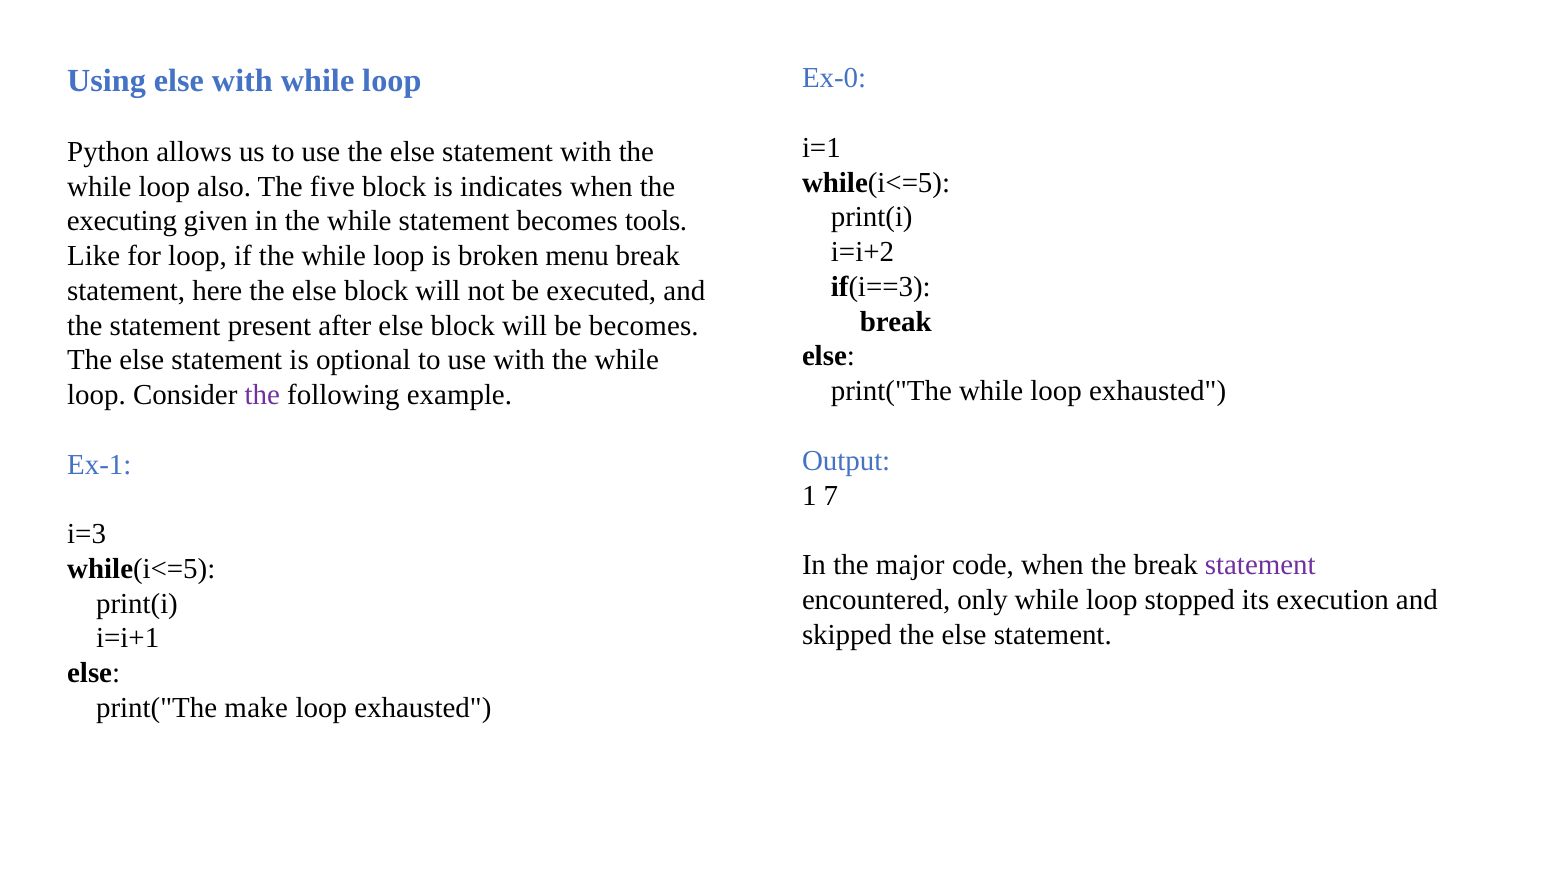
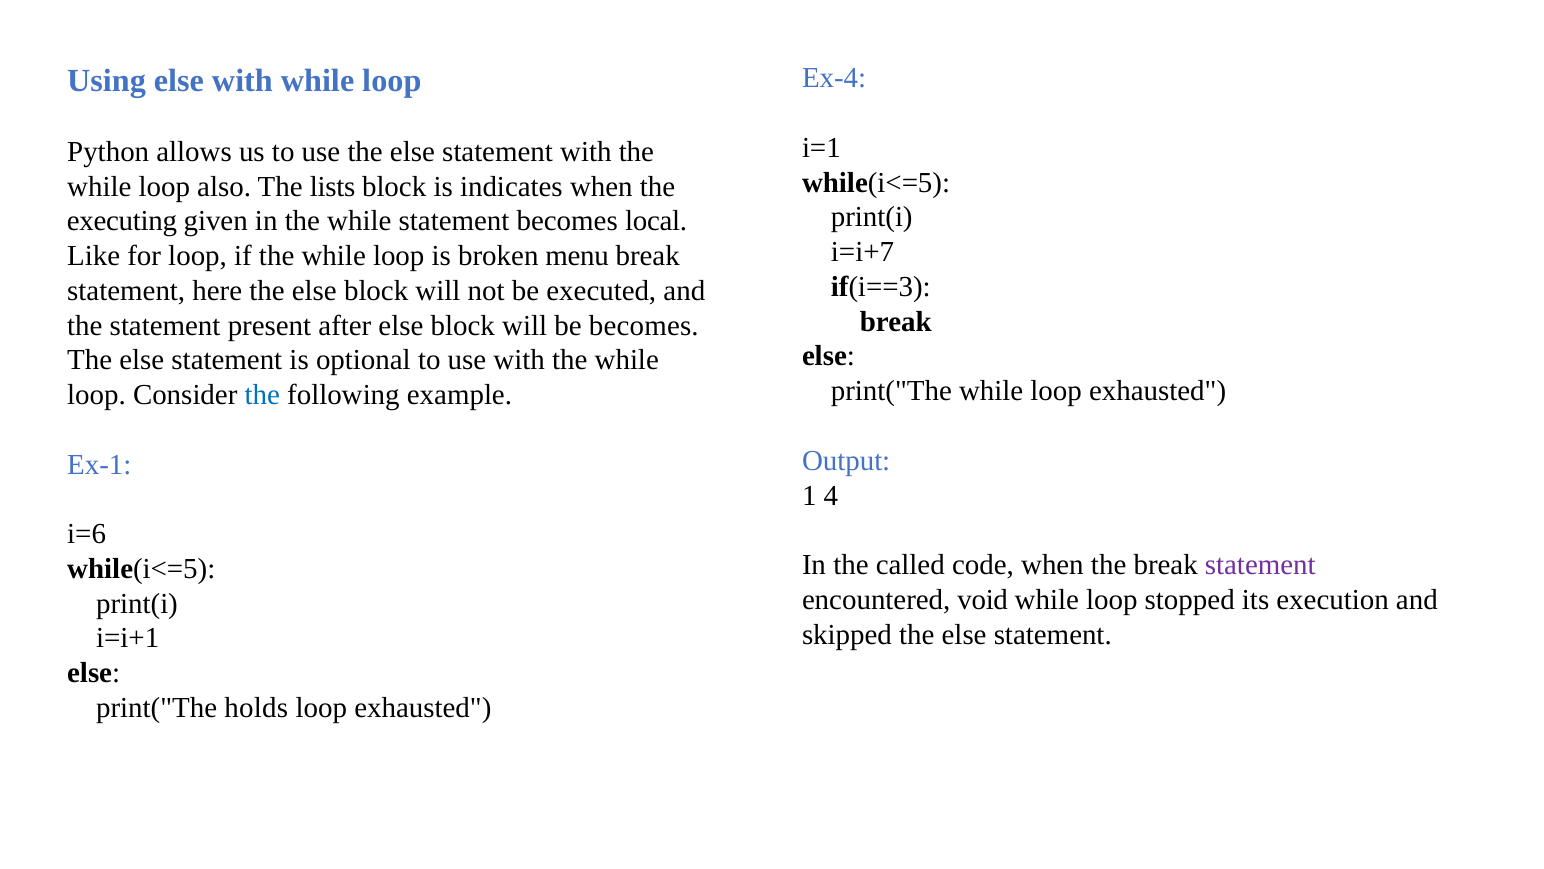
Ex-0: Ex-0 -> Ex-4
five: five -> lists
tools: tools -> local
i=i+2: i=i+2 -> i=i+7
the at (262, 395) colour: purple -> blue
7: 7 -> 4
i=3: i=3 -> i=6
major: major -> called
only: only -> void
make: make -> holds
